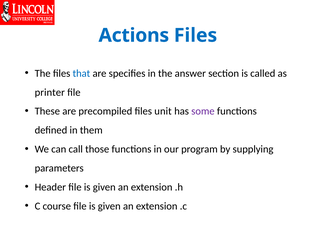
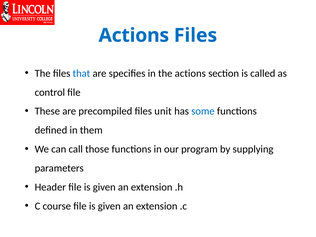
the answer: answer -> actions
printer: printer -> control
some colour: purple -> blue
